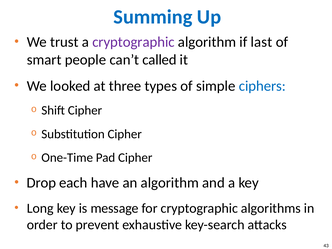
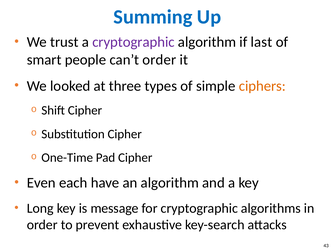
can’t called: called -> order
ciphers colour: blue -> orange
Drop: Drop -> Even
